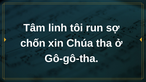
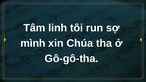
chốn: chốn -> mình
